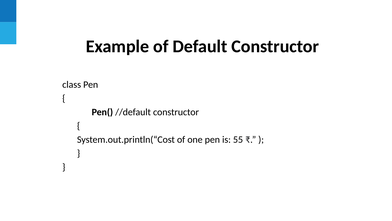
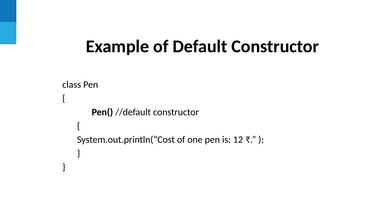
55: 55 -> 12
